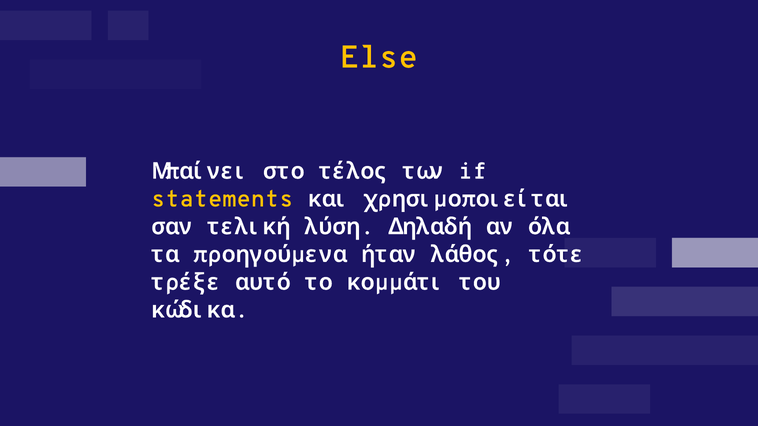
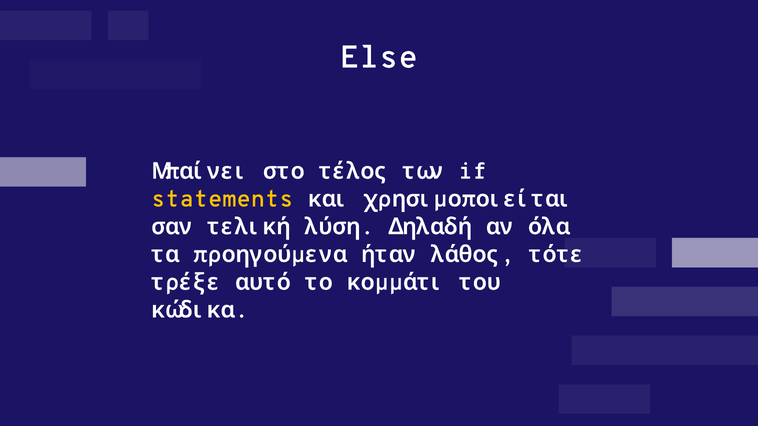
Else colour: yellow -> white
